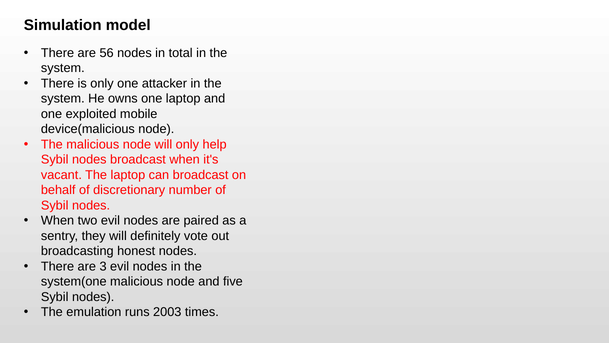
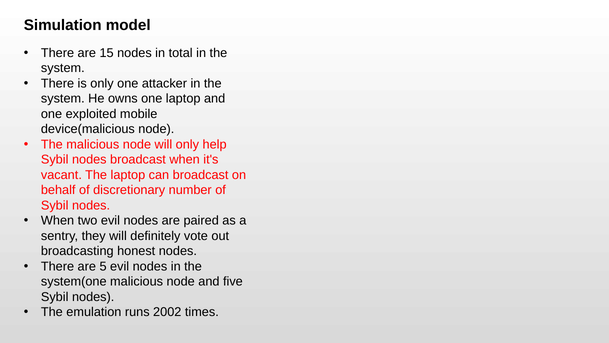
56: 56 -> 15
3: 3 -> 5
2003: 2003 -> 2002
